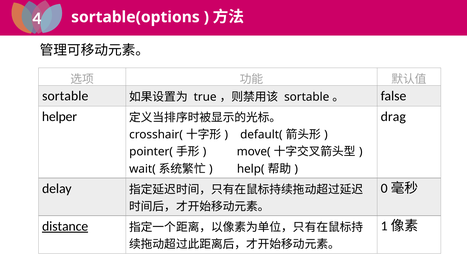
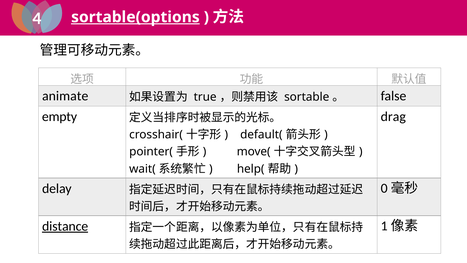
sortable(options underline: none -> present
sortable at (65, 96): sortable -> animate
helper: helper -> empty
